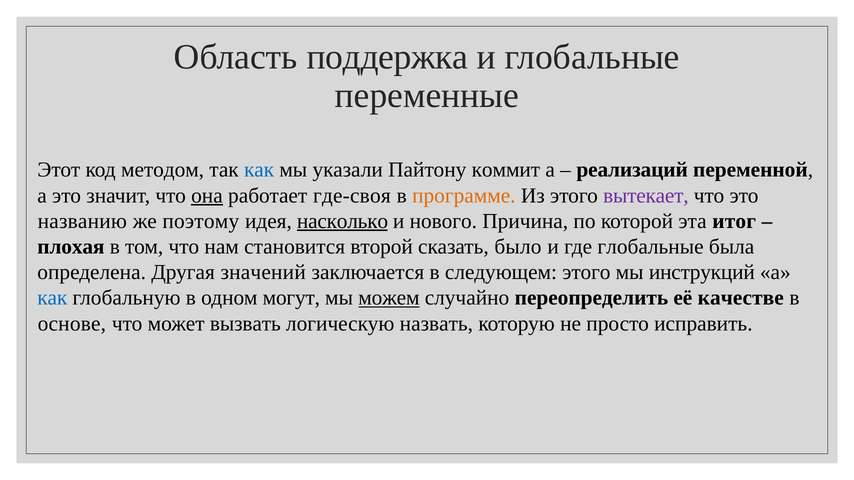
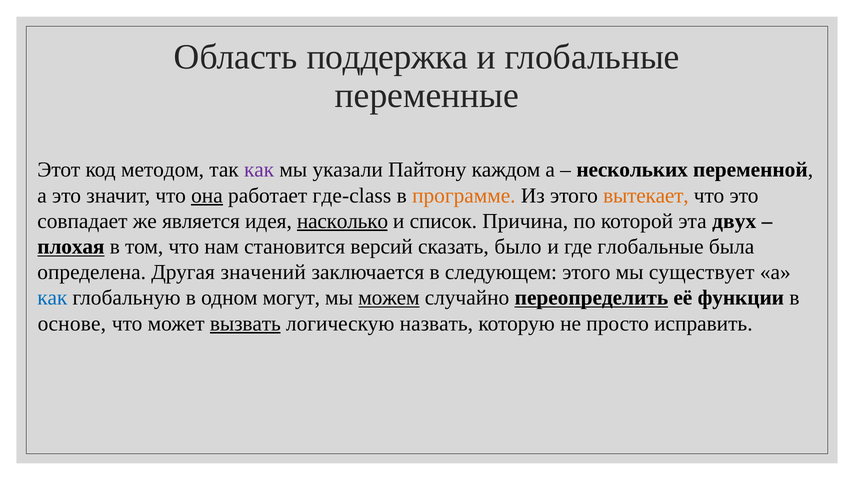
как at (259, 170) colour: blue -> purple
коммит: коммит -> каждом
реализаций: реализаций -> нескольких
где-своя: где-своя -> где-class
вытекает colour: purple -> orange
названию: названию -> совпадает
поэтому: поэтому -> является
нового: нового -> список
итог: итог -> двух
плохая underline: none -> present
второй: второй -> версий
инструкций: инструкций -> существует
переопределить underline: none -> present
качестве: качестве -> функции
вызвать underline: none -> present
